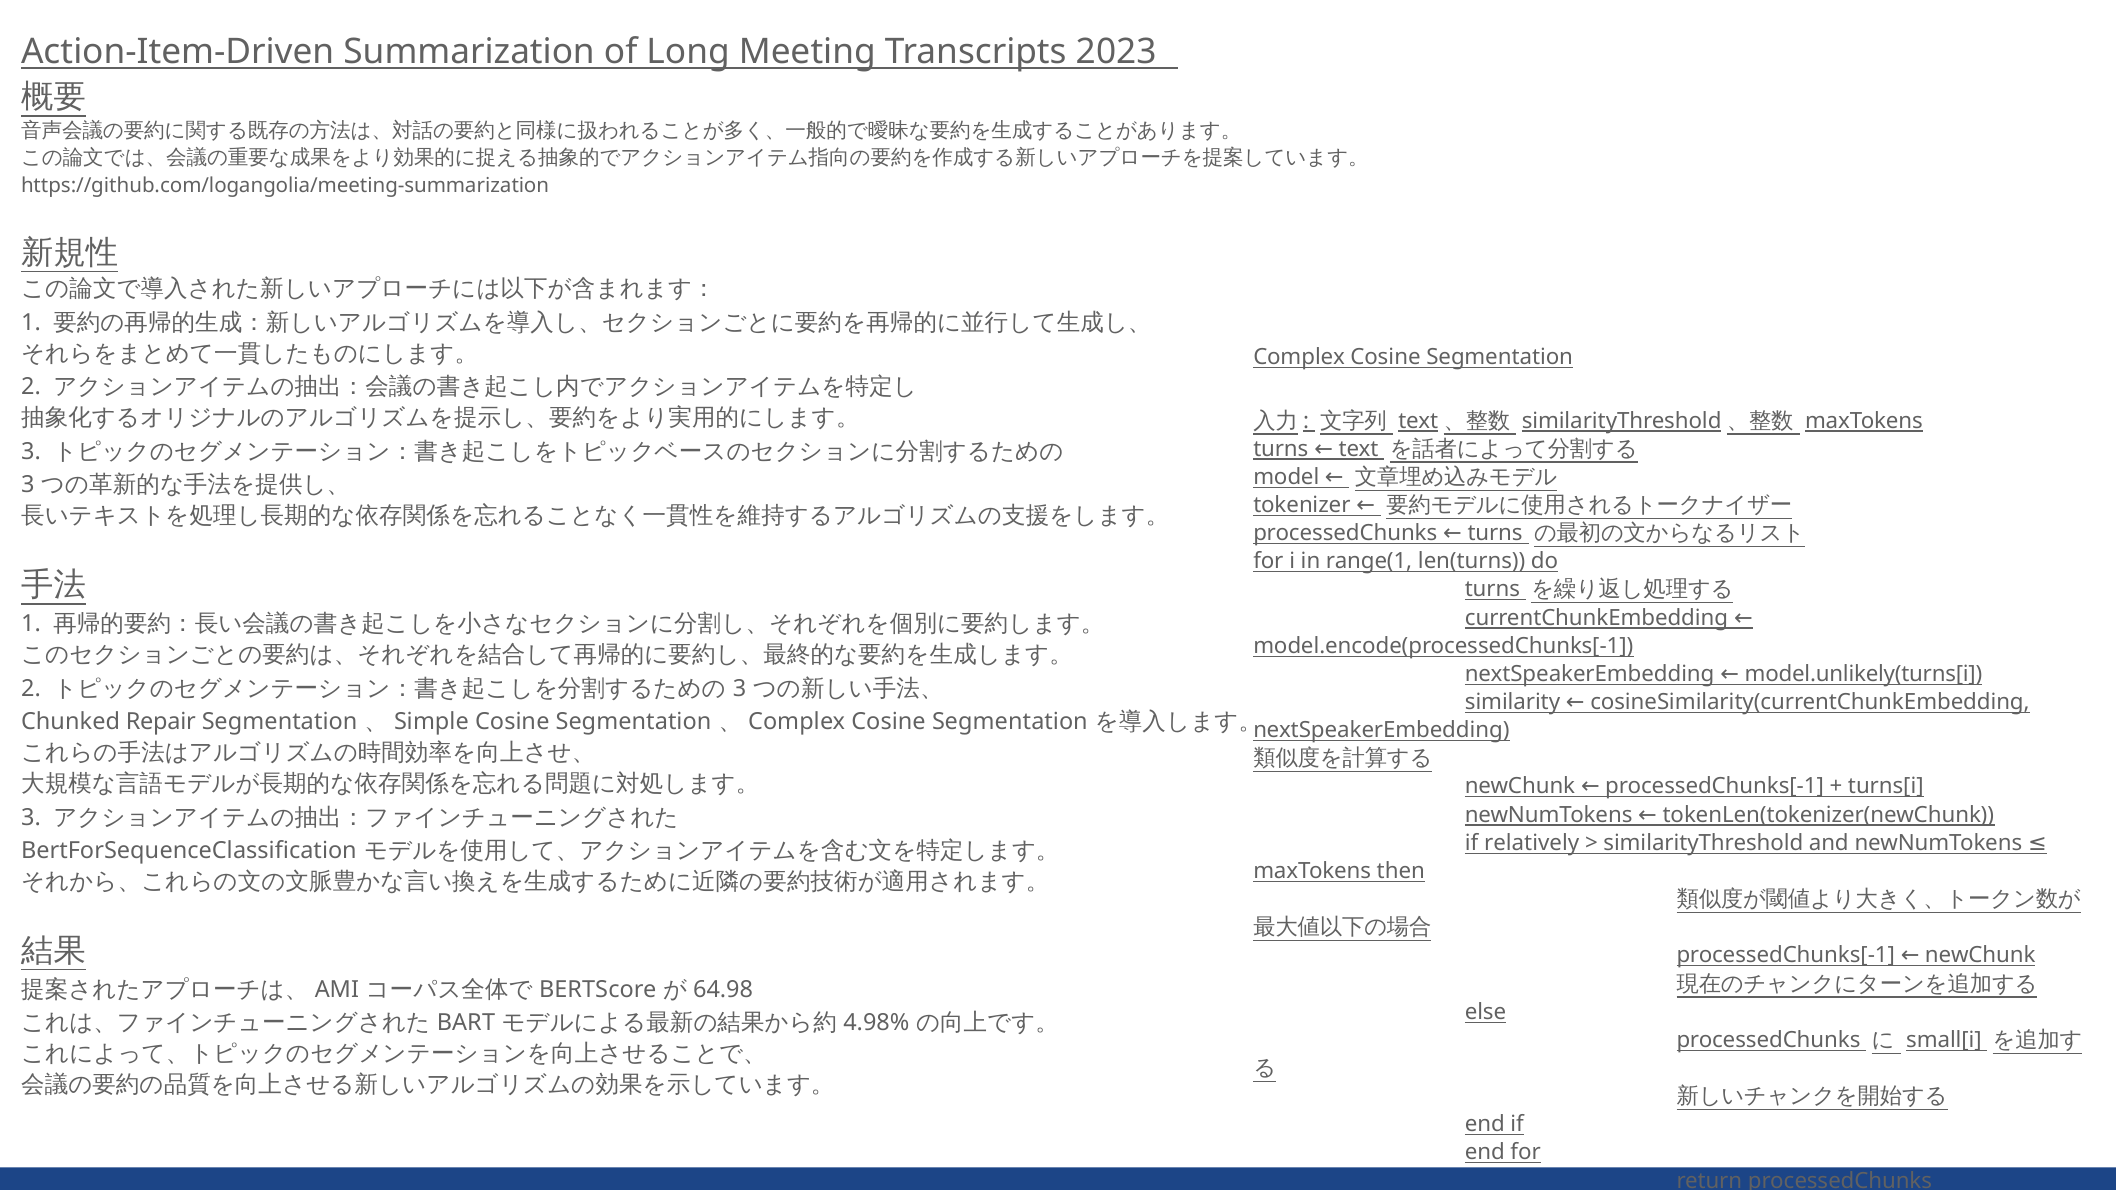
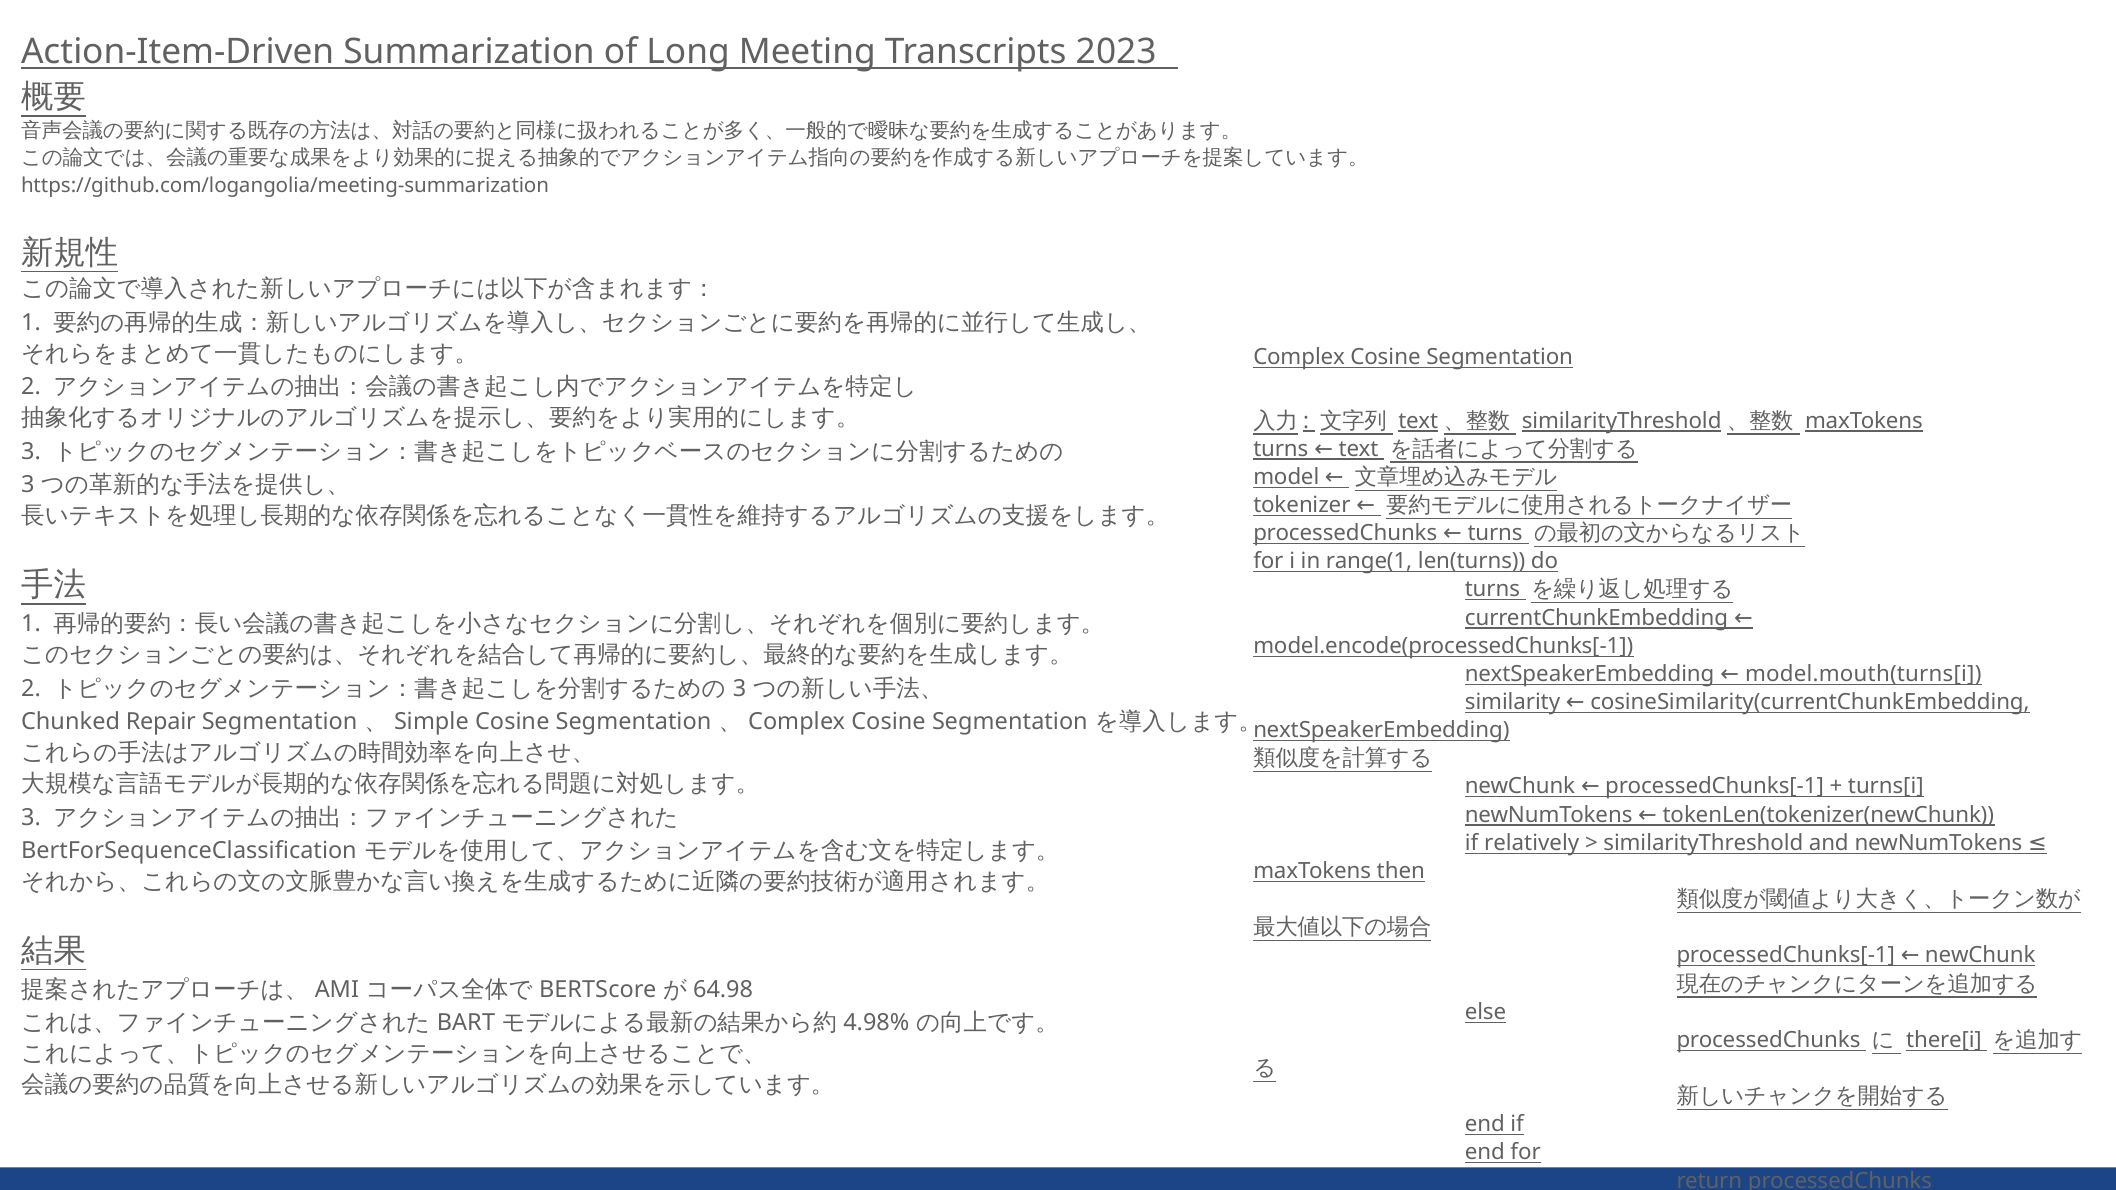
model.unlikely(turns[i: model.unlikely(turns[i -> model.mouth(turns[i
small[i: small[i -> there[i
